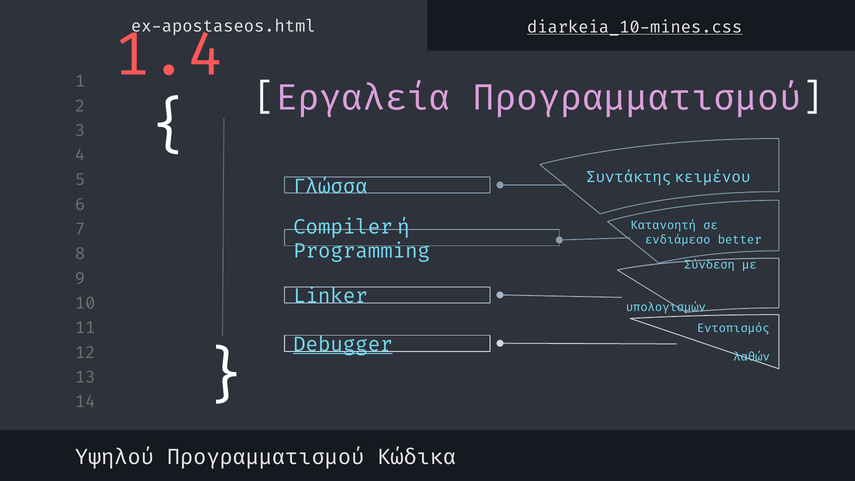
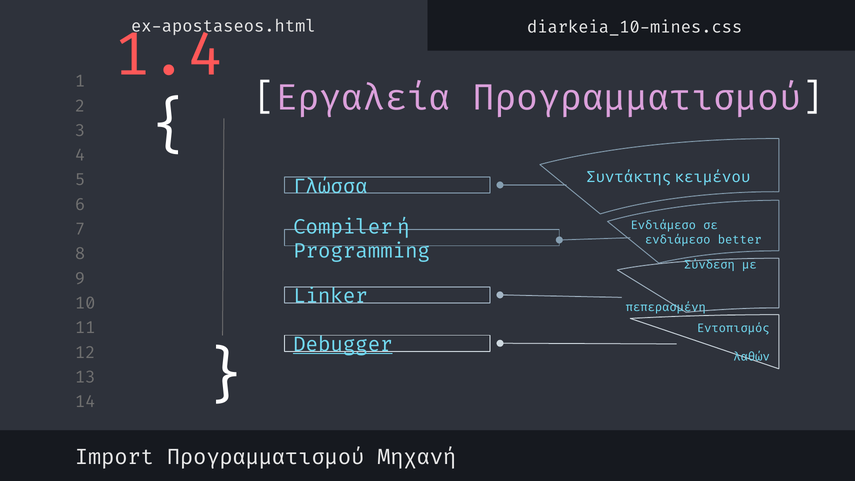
diarkeia_10-mines.css underline: present -> none
Κατανοητή at (663, 225): Κατανοητή -> Ενδιάμεσο
υπολογισμών: υπολογισμών -> πεπερασμένη
Υψηλού: Υψηλού -> Import
Κώδικα: Κώδικα -> Μηχανή
